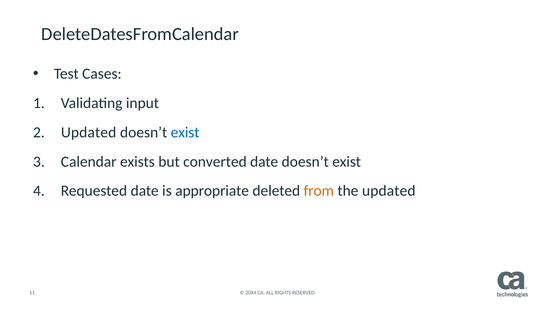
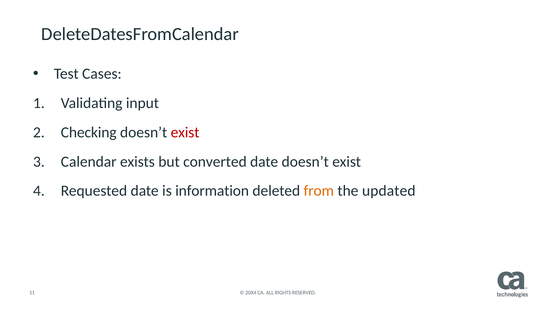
Updated at (89, 133): Updated -> Checking
exist at (185, 133) colour: blue -> red
appropriate: appropriate -> information
